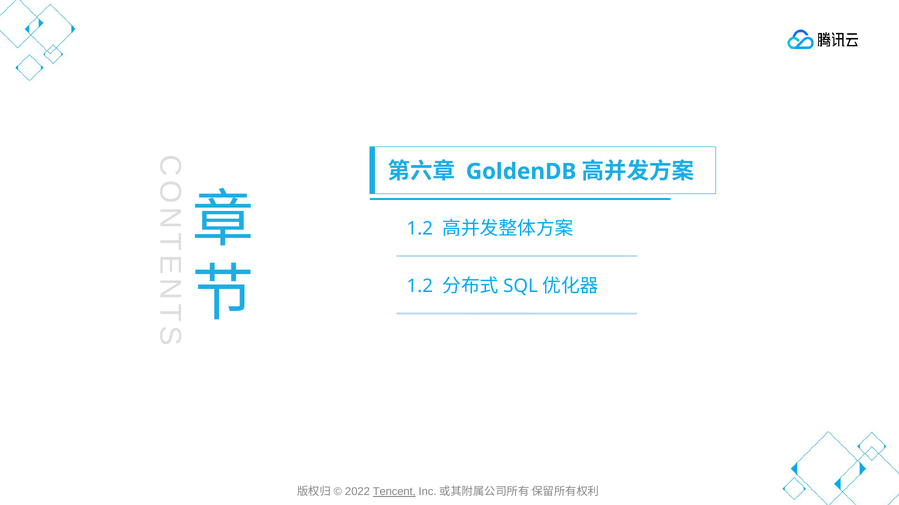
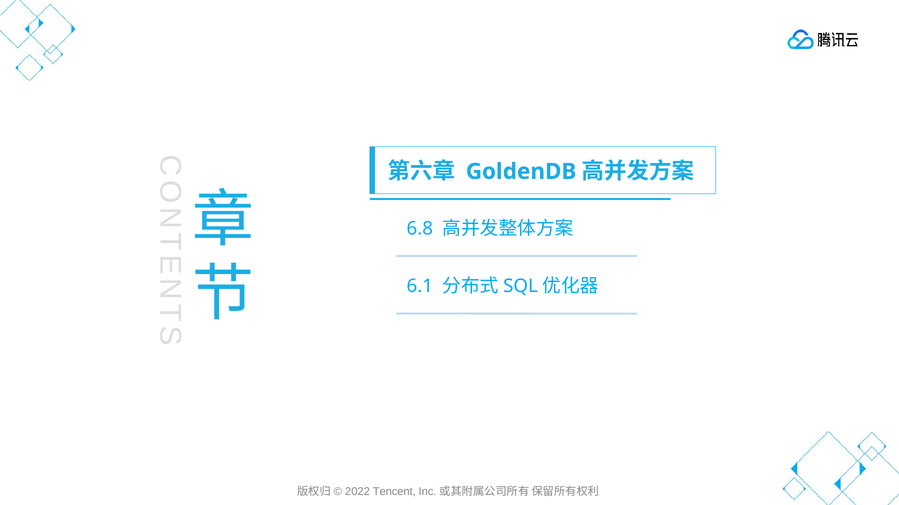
1.2 at (420, 229): 1.2 -> 6.8
1.2 at (420, 286): 1.2 -> 6.1
Tencent underline: present -> none
